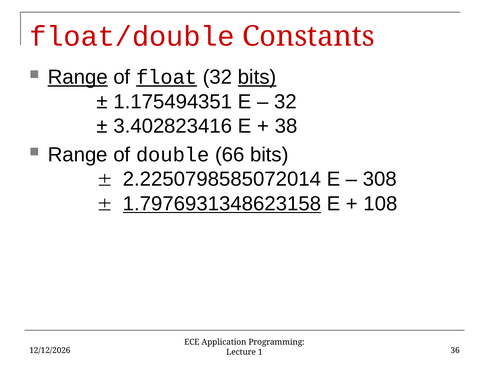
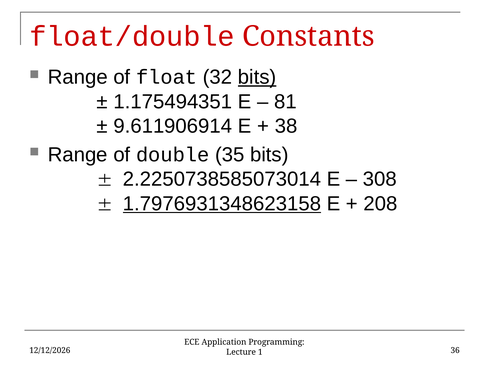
Range at (78, 77) underline: present -> none
float underline: present -> none
32 at (285, 102): 32 -> 81
3.402823416: 3.402823416 -> 9.611906914
66: 66 -> 35
2.2250798585072014: 2.2250798585072014 -> 2.2250738585073014
108: 108 -> 208
